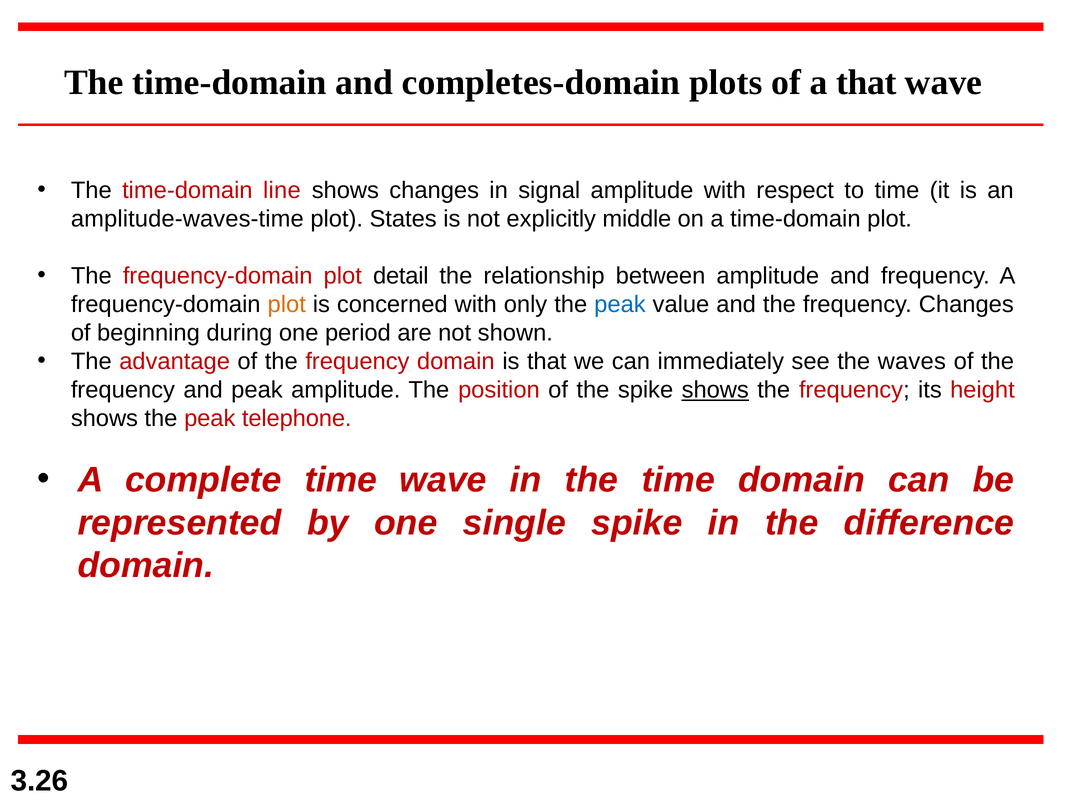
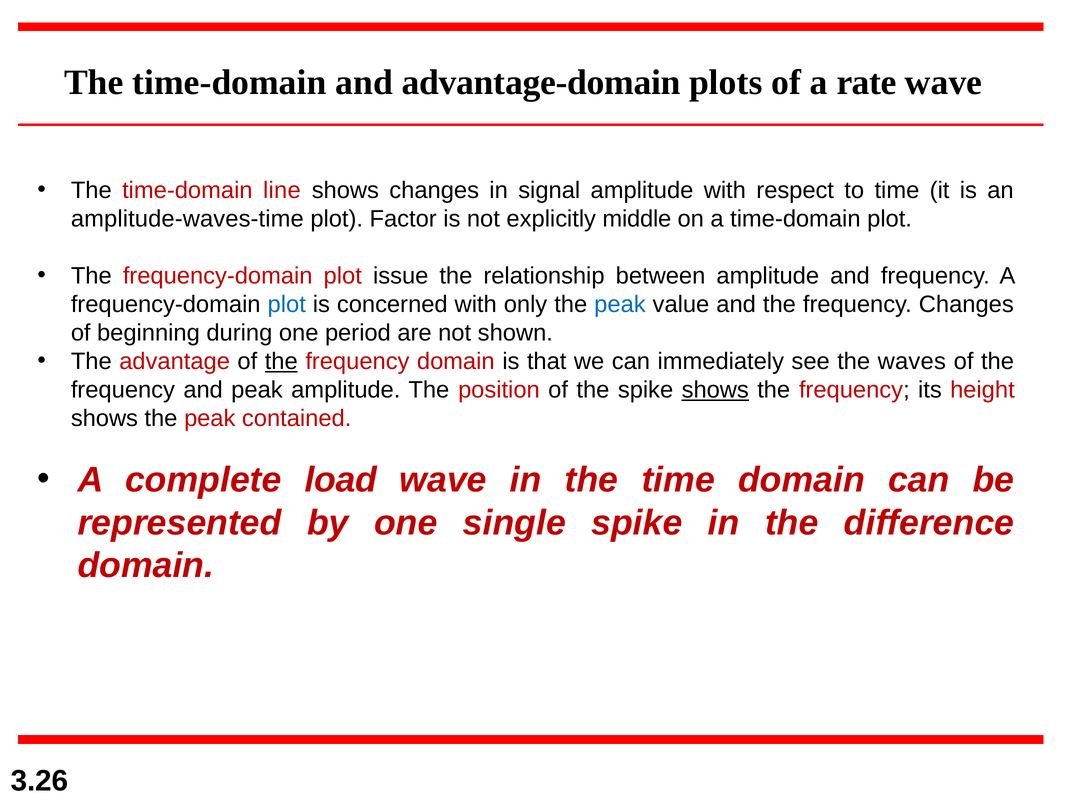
completes-domain: completes-domain -> advantage-domain
a that: that -> rate
States: States -> Factor
detail: detail -> issue
plot at (287, 305) colour: orange -> blue
the at (281, 362) underline: none -> present
telephone: telephone -> contained
complete time: time -> load
